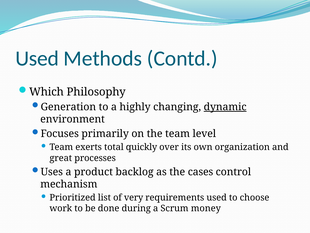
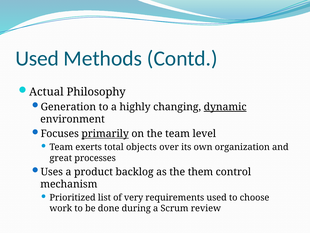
Which: Which -> Actual
primarily underline: none -> present
quickly: quickly -> objects
cases: cases -> them
money: money -> review
